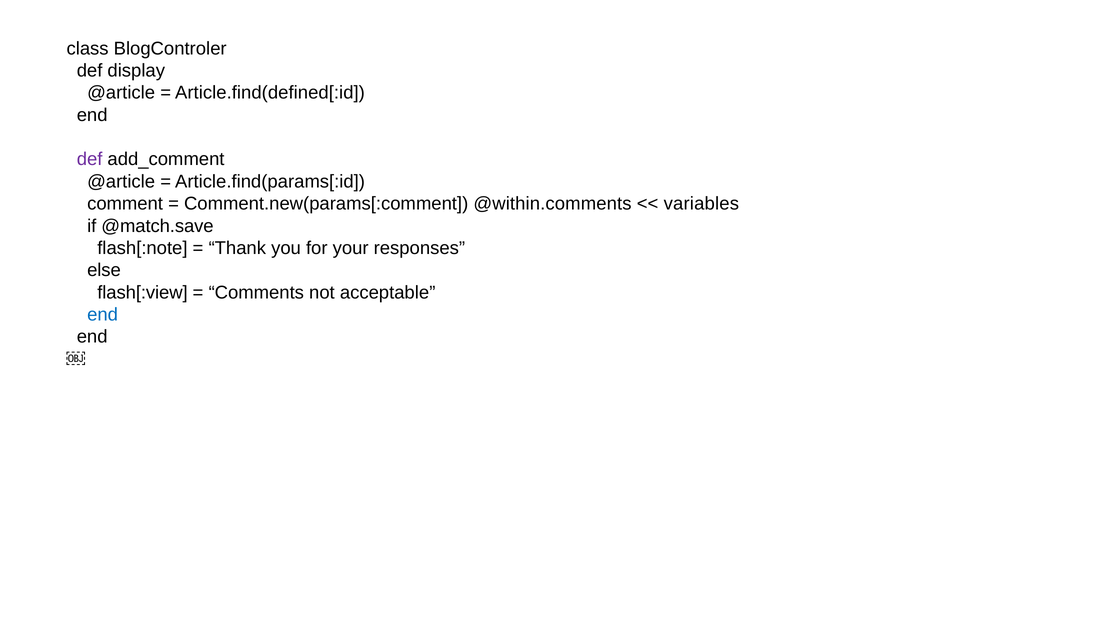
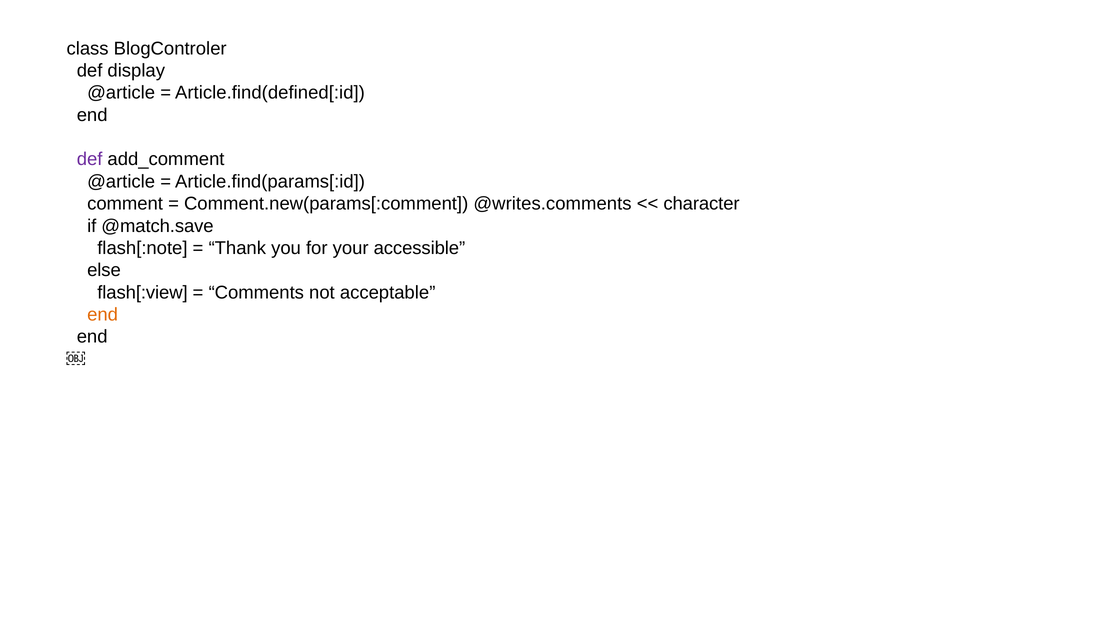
@within.comments: @within.comments -> @writes.comments
variables: variables -> character
responses: responses -> accessible
end at (103, 315) colour: blue -> orange
